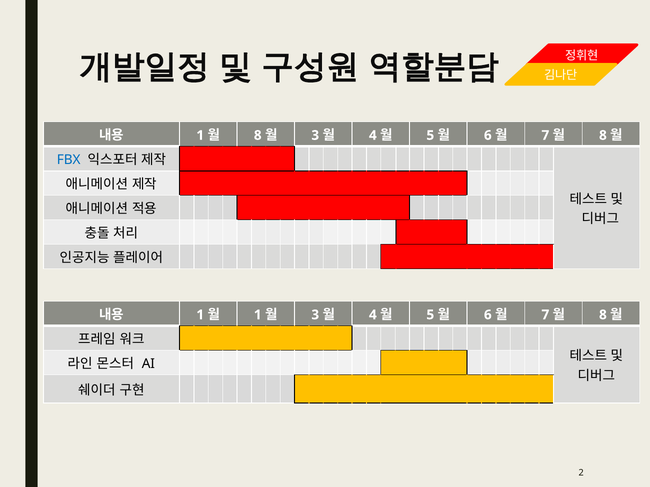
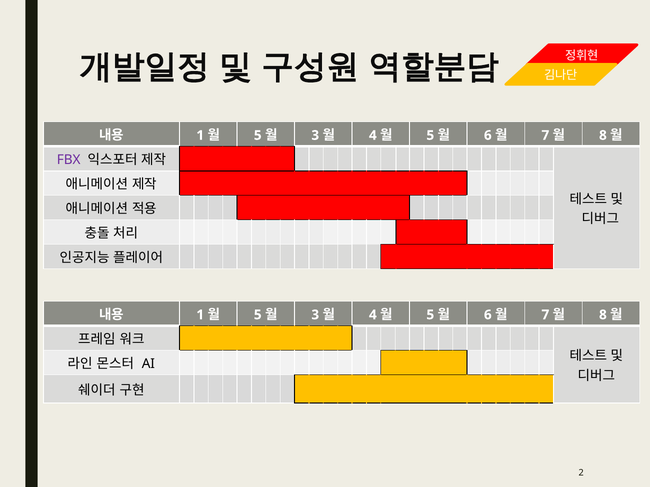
8 at (258, 135): 8 -> 5
FBX colour: blue -> purple
1 at (258, 315): 1 -> 5
